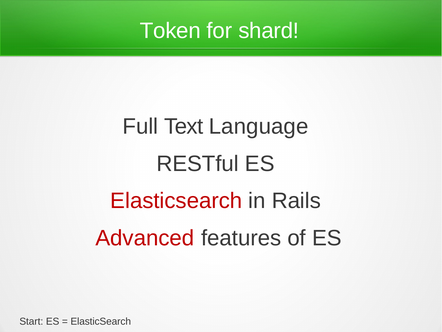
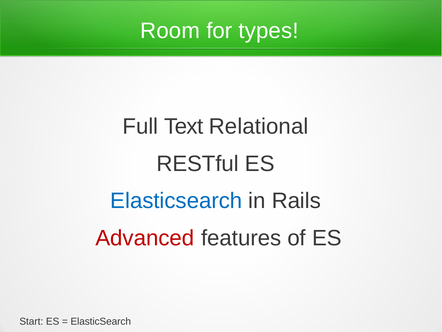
Token: Token -> Room
shard: shard -> types
Language: Language -> Relational
Elasticsearch at (176, 200) colour: red -> blue
